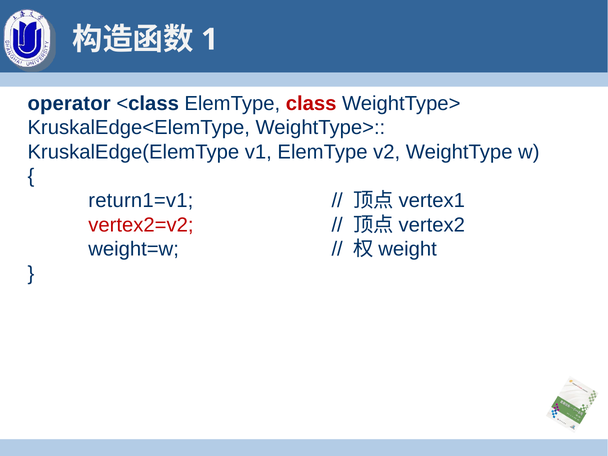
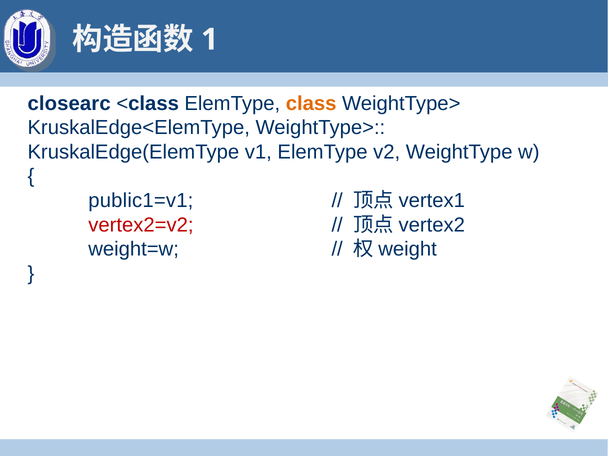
operator: operator -> closearc
class colour: red -> orange
return1=v1: return1=v1 -> public1=v1
